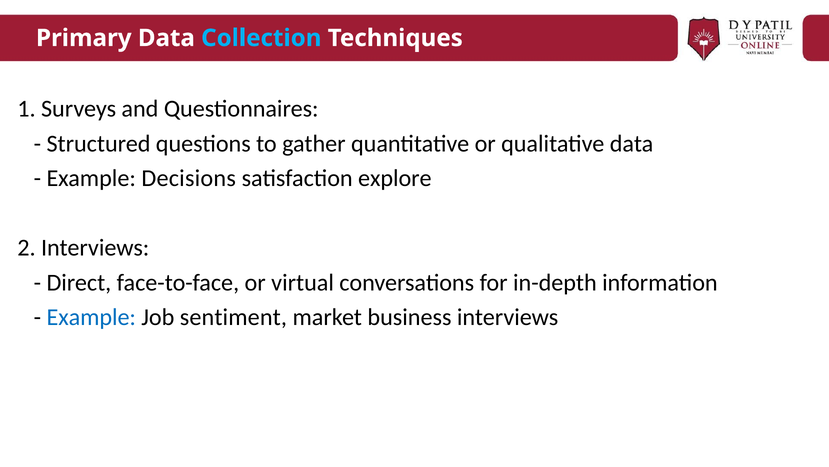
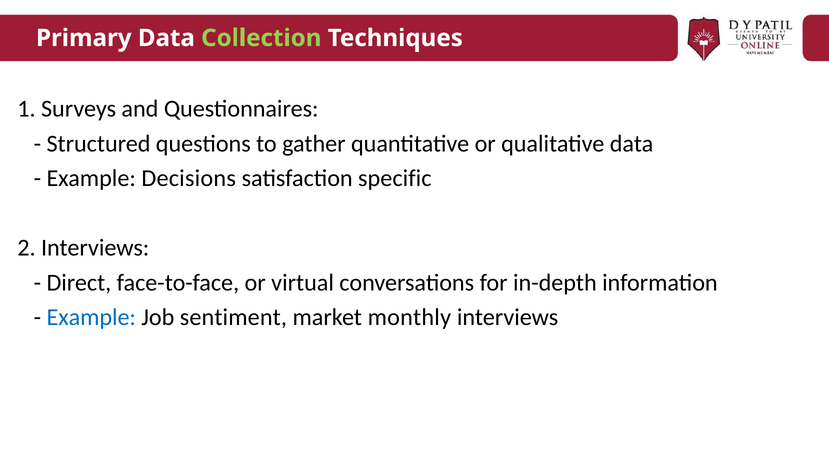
Collection colour: light blue -> light green
explore: explore -> specific
business: business -> monthly
